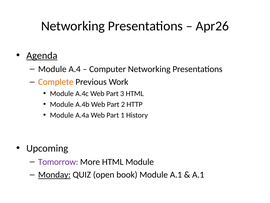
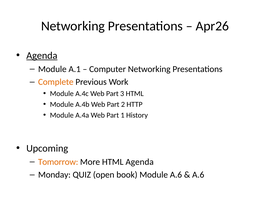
A.4: A.4 -> A.1
Tomorrow colour: purple -> orange
HTML Module: Module -> Agenda
Monday underline: present -> none
Module A.1: A.1 -> A.6
A.1 at (198, 174): A.1 -> A.6
